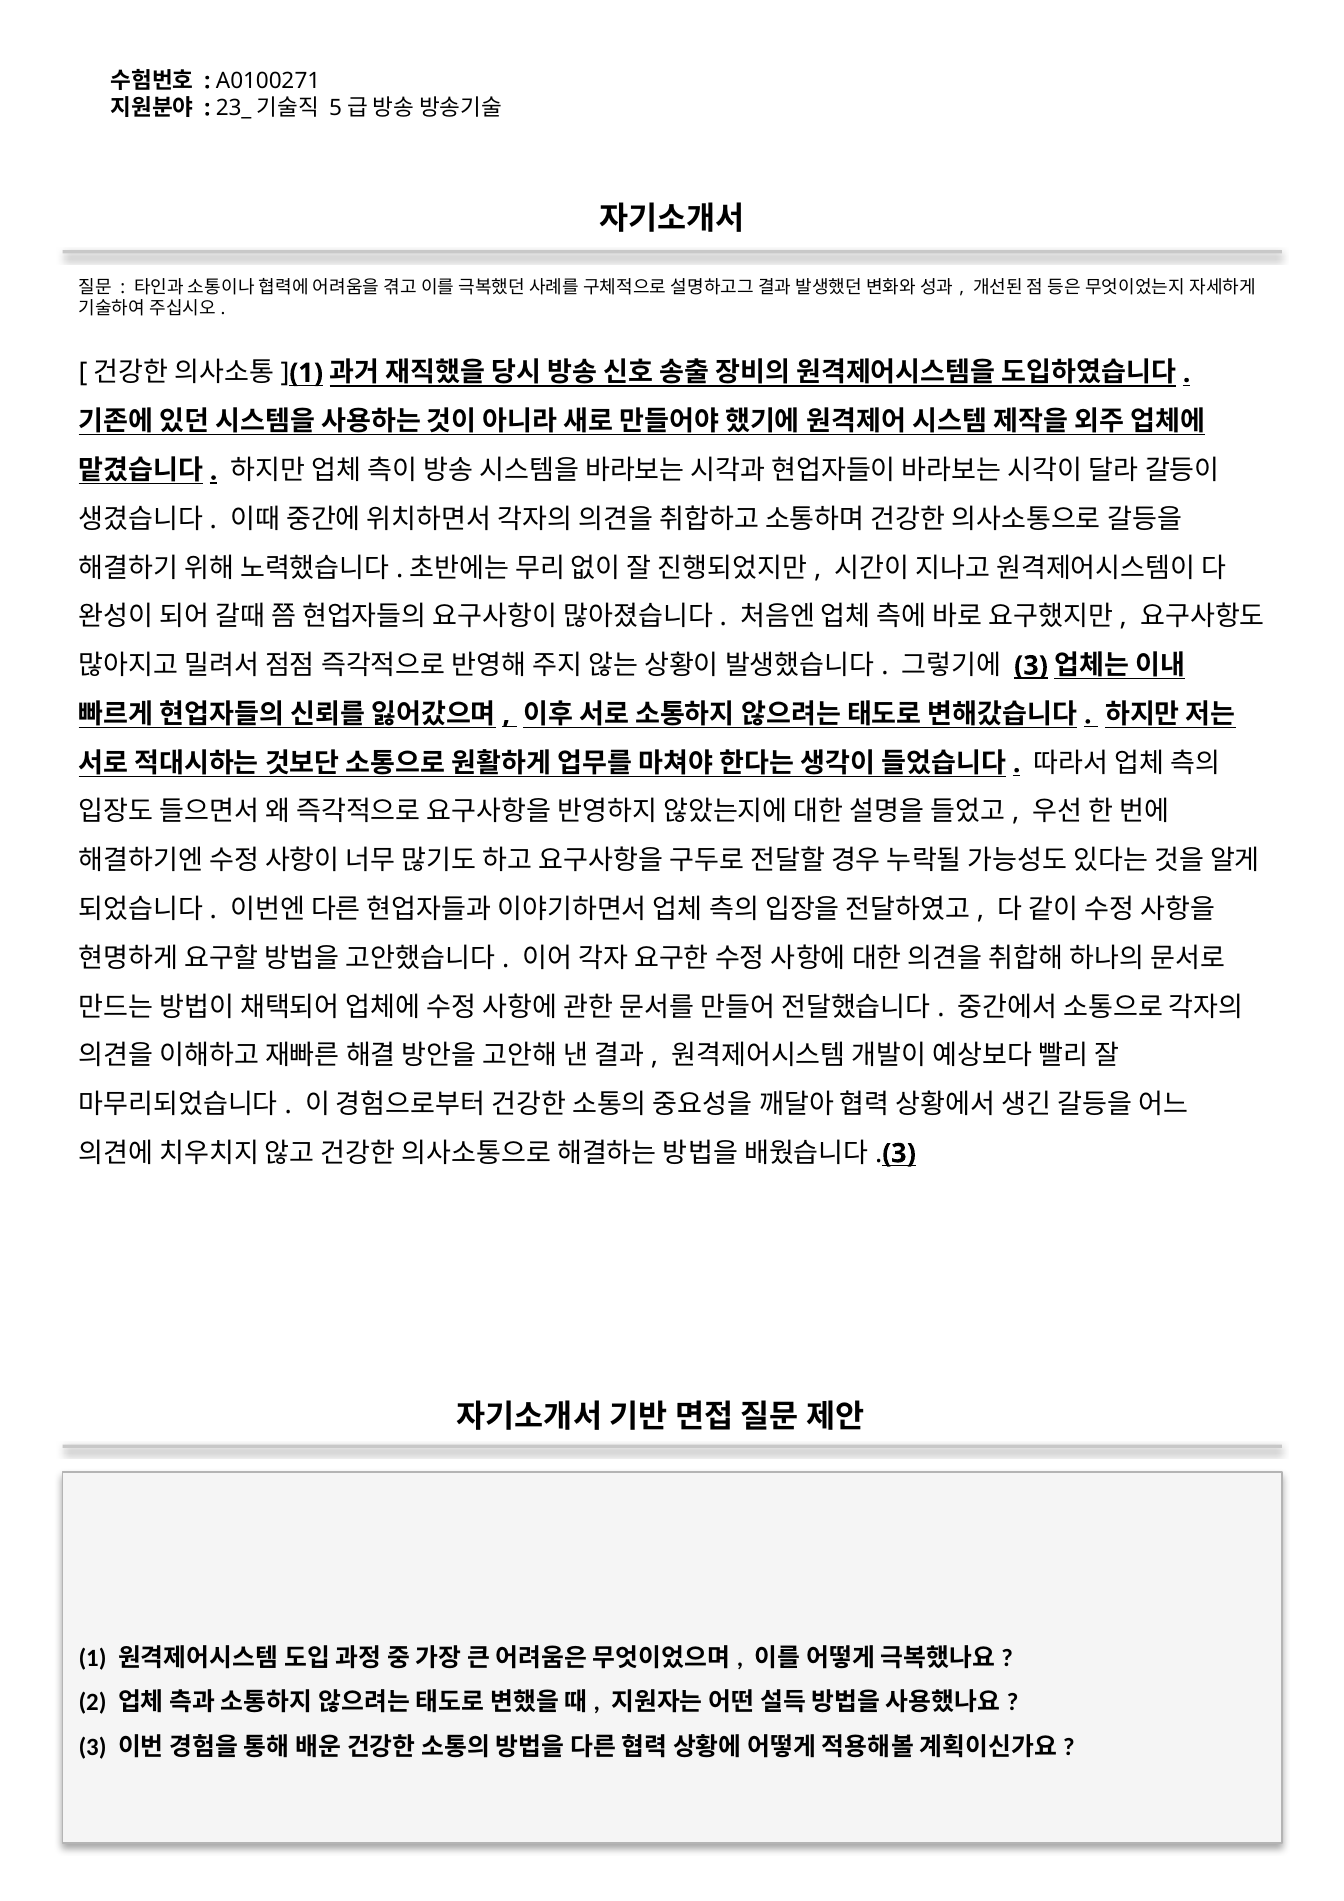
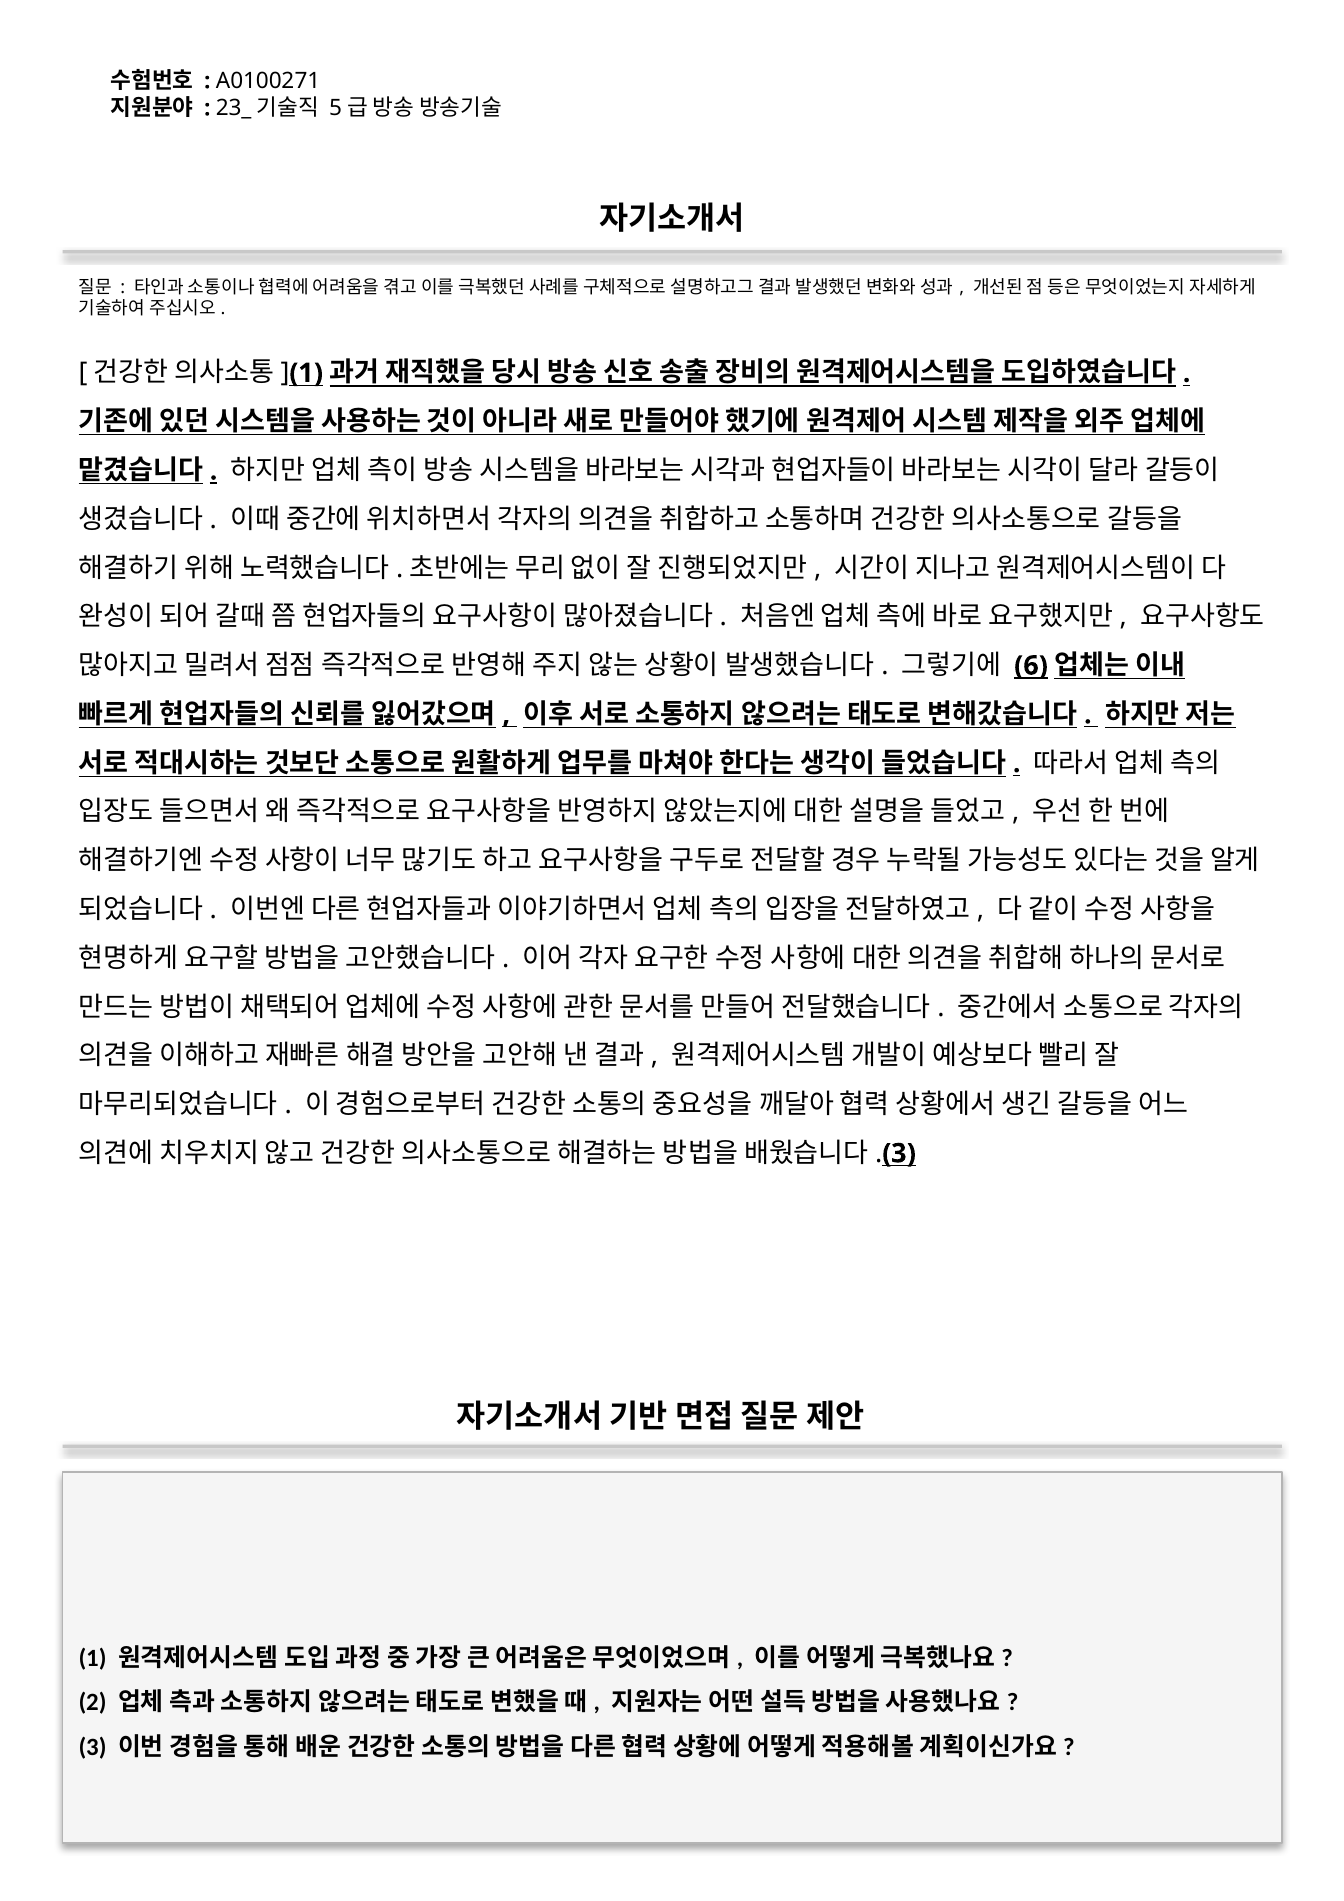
3 at (1031, 666): 3 -> 6
